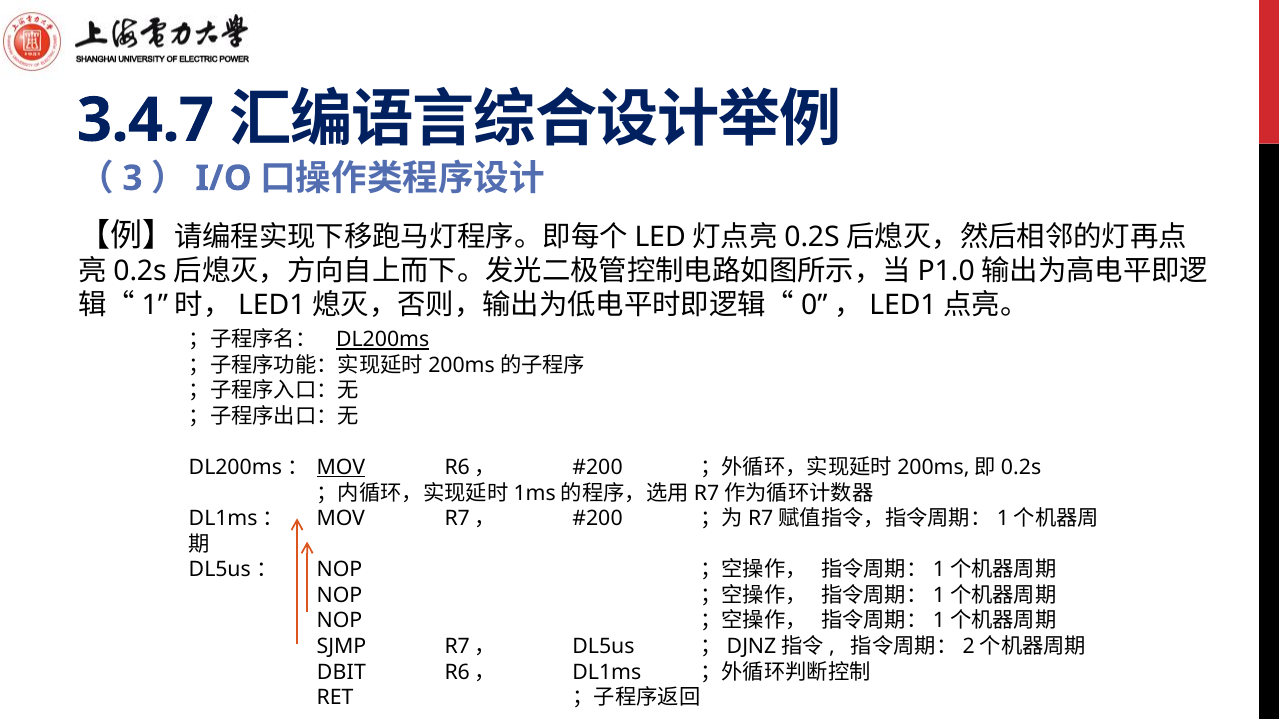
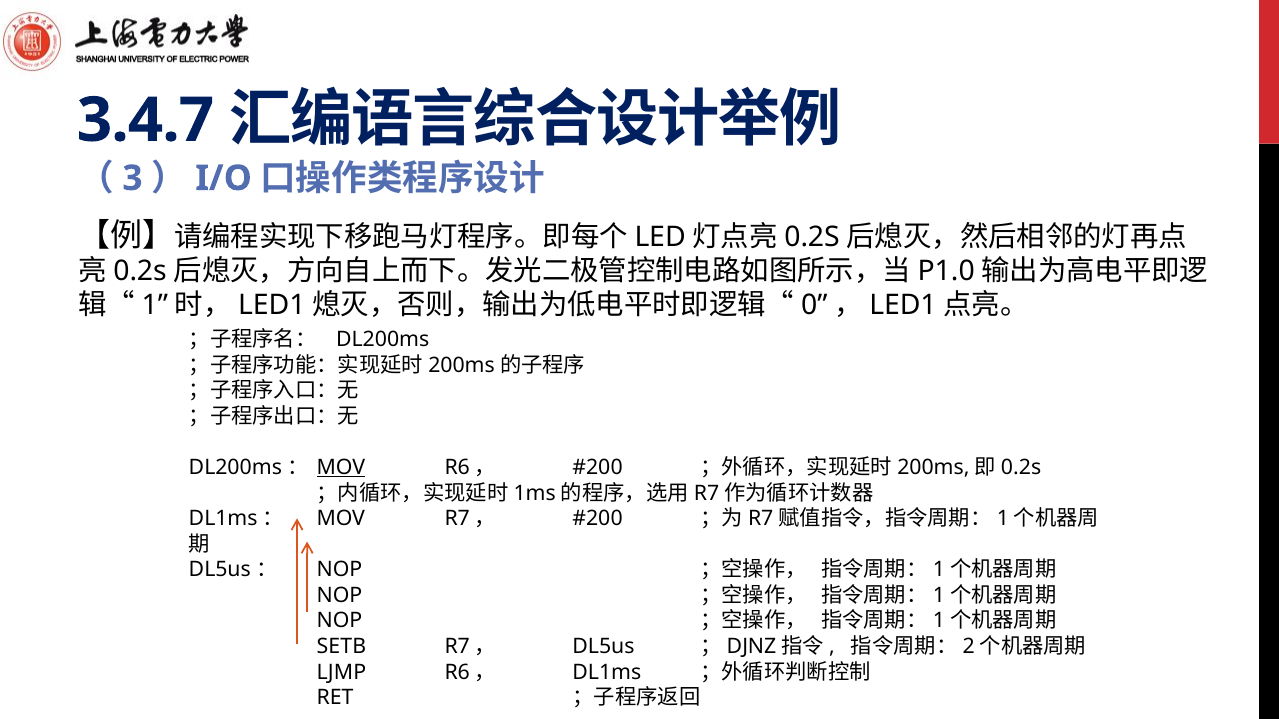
DL200ms underline: present -> none
SJMP: SJMP -> SETB
DBIT: DBIT -> LJMP
